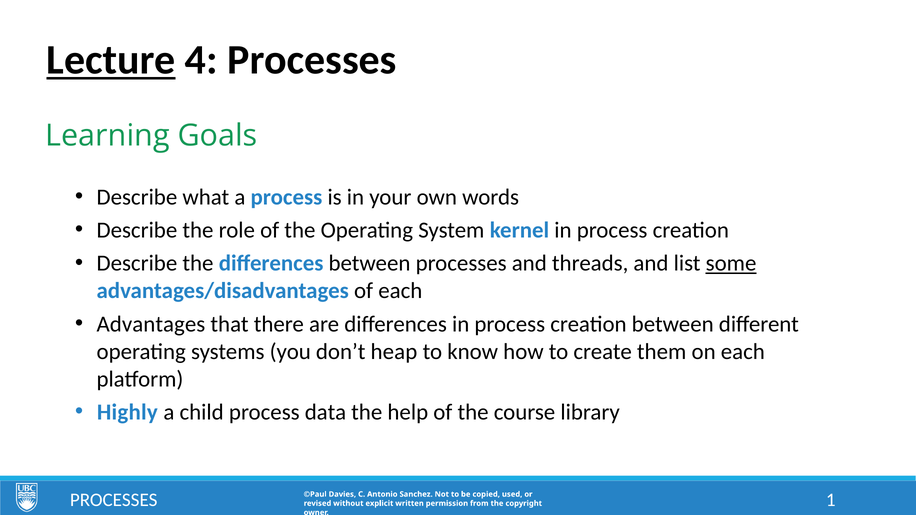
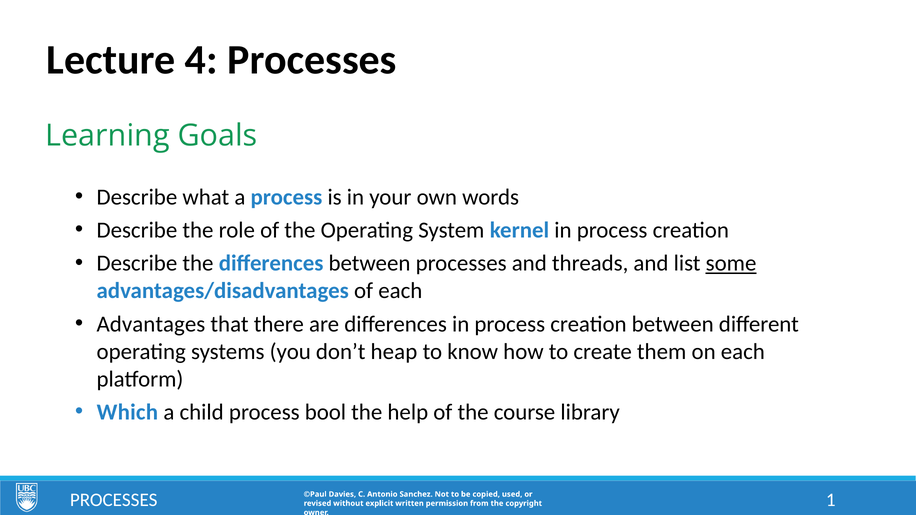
Lecture underline: present -> none
Highly: Highly -> Which
data: data -> bool
